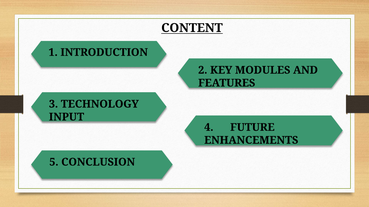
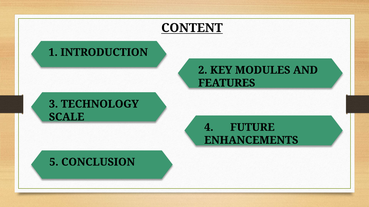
INPUT: INPUT -> SCALE
